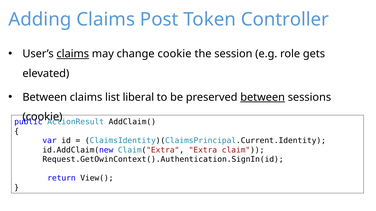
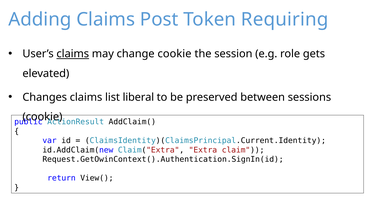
Controller: Controller -> Requiring
Between at (45, 97): Between -> Changes
between at (263, 97) underline: present -> none
